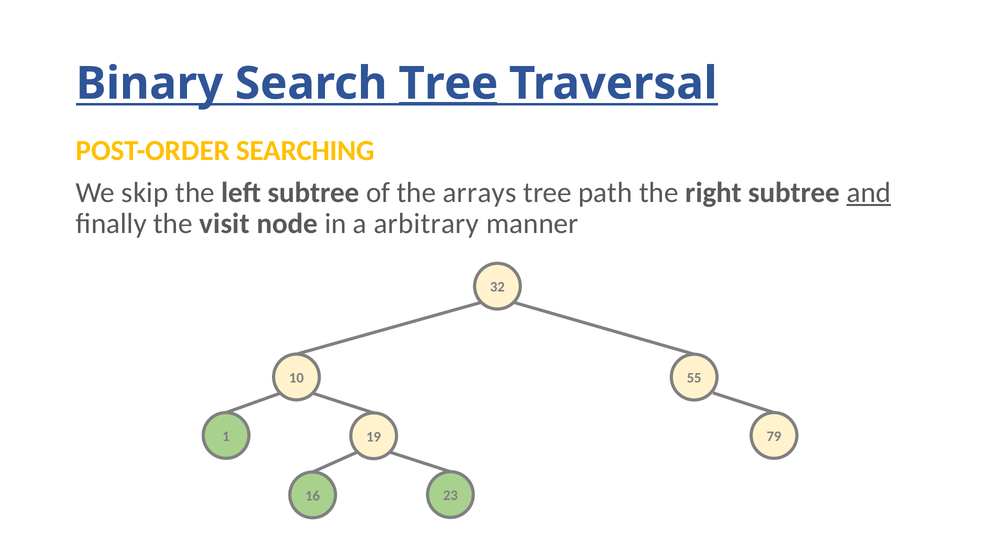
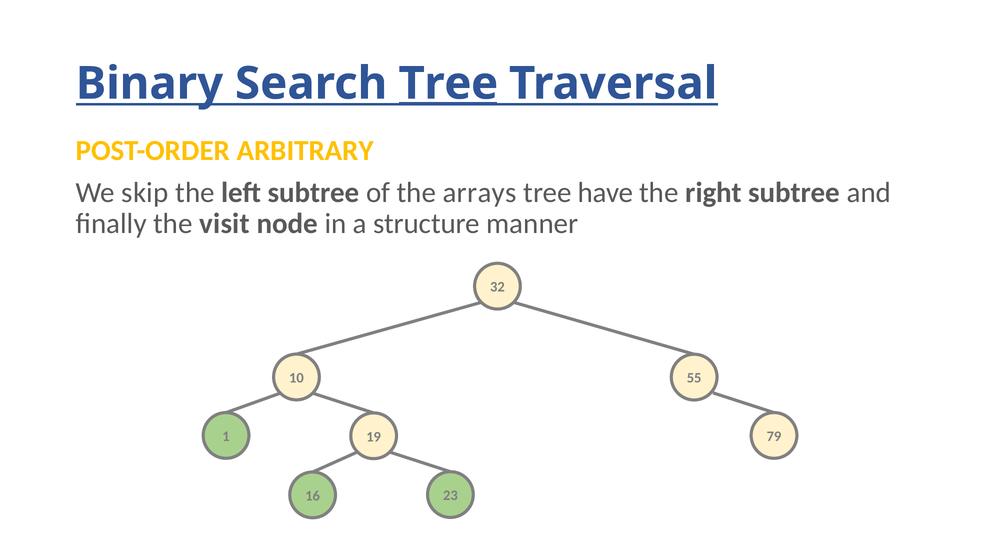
SEARCHING: SEARCHING -> ARBITRARY
path: path -> have
and underline: present -> none
arbitrary: arbitrary -> structure
